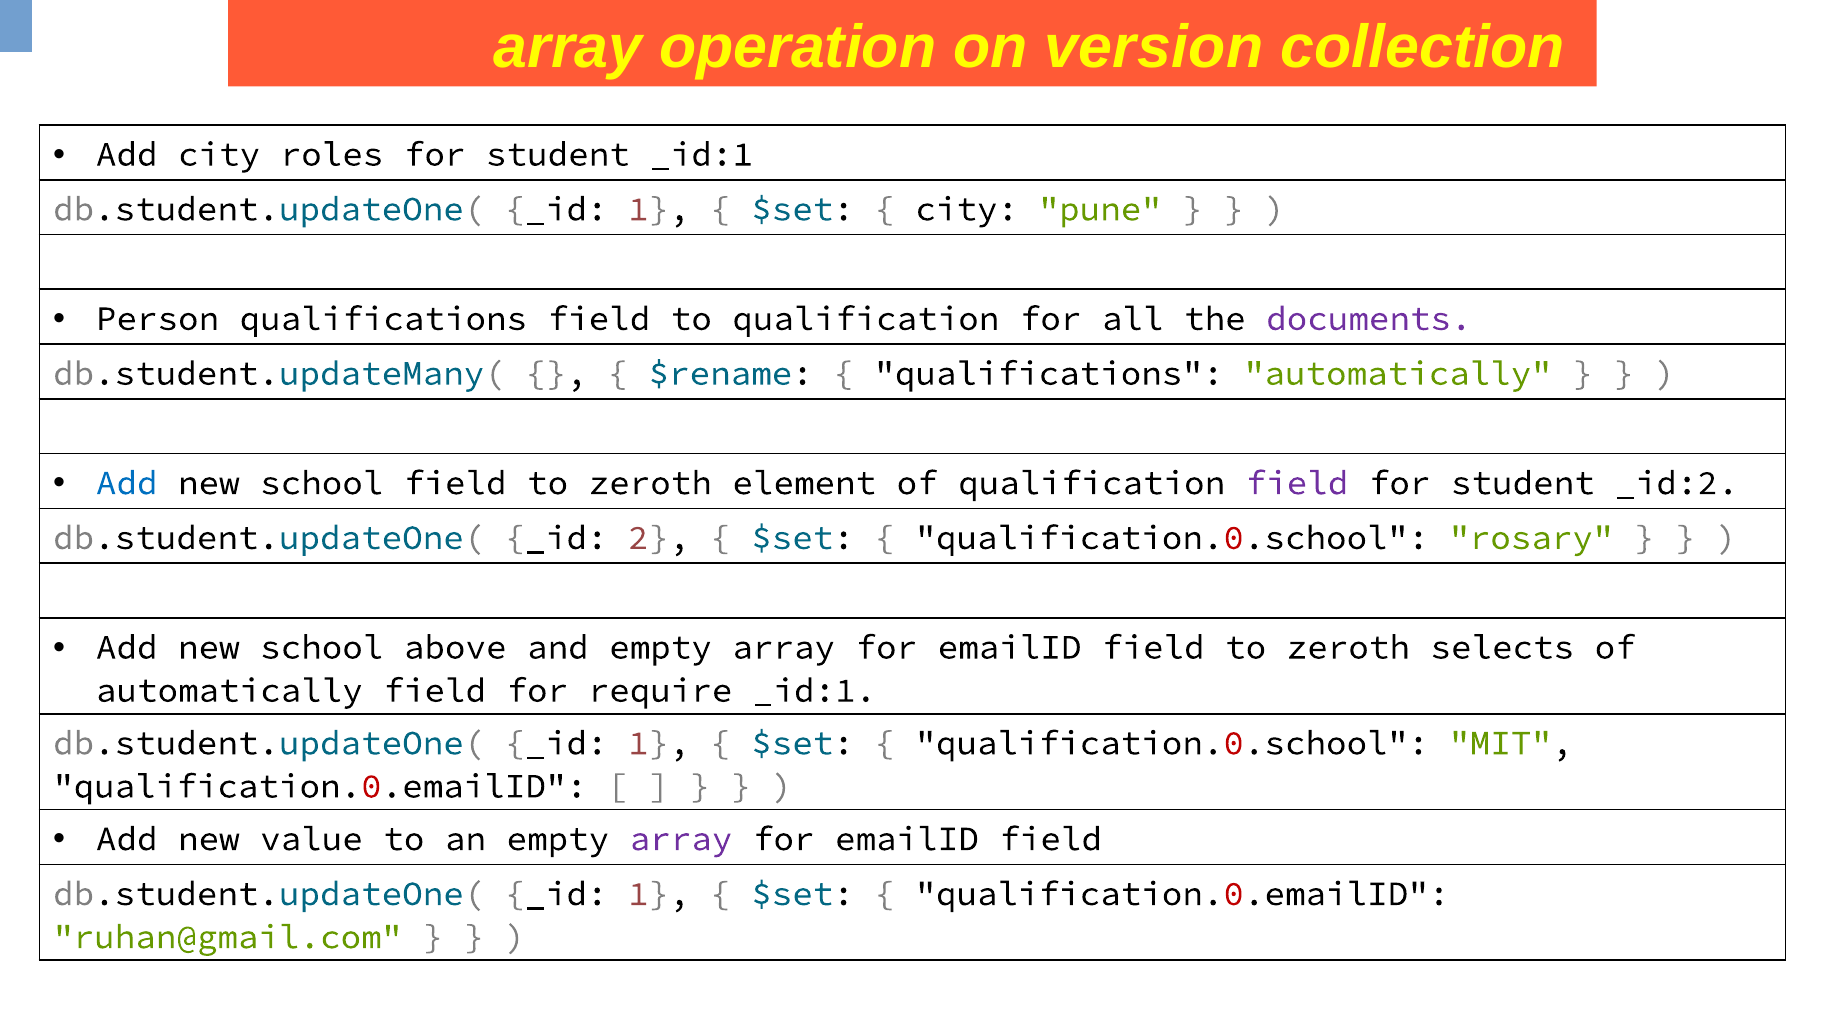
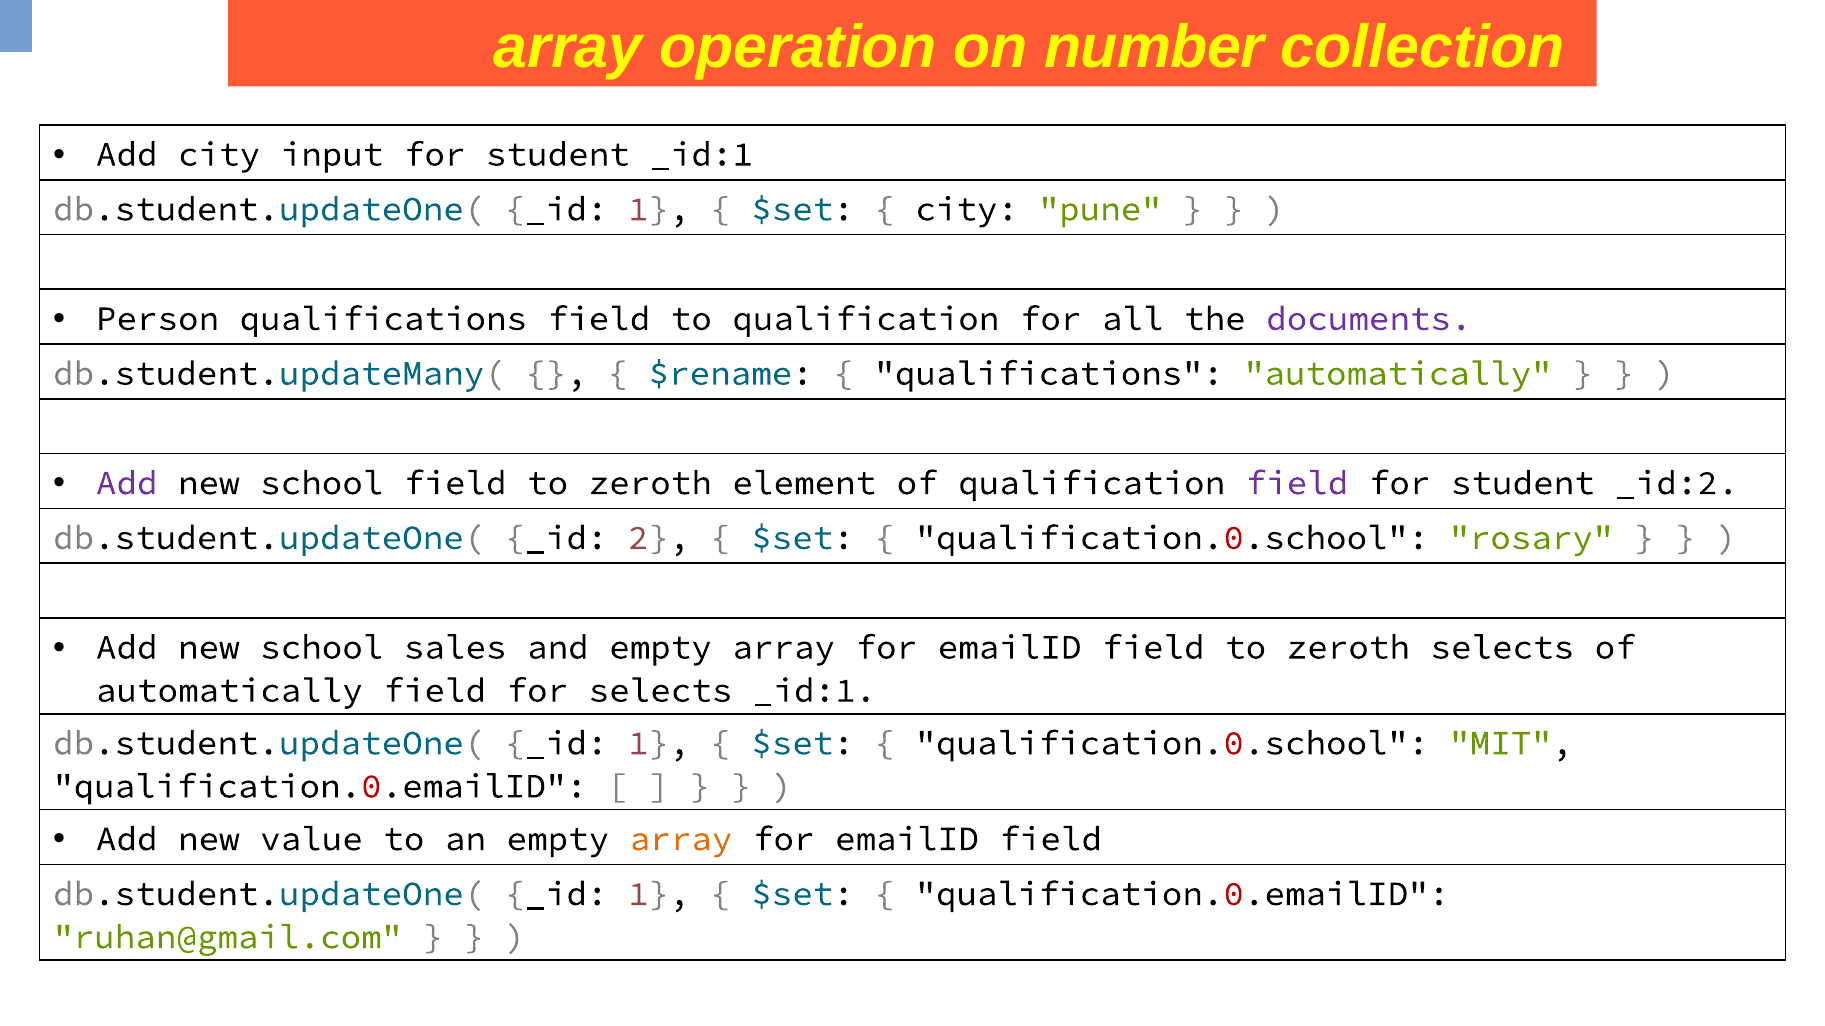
version: version -> number
roles: roles -> input
Add at (127, 483) colour: blue -> purple
above: above -> sales
for require: require -> selects
array at (681, 839) colour: purple -> orange
